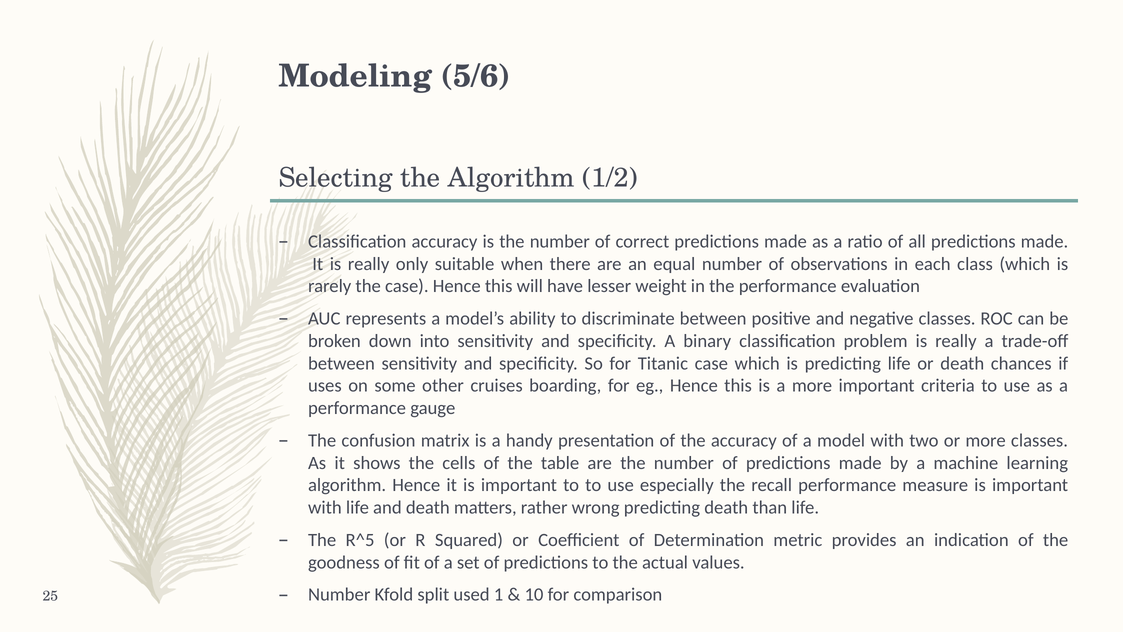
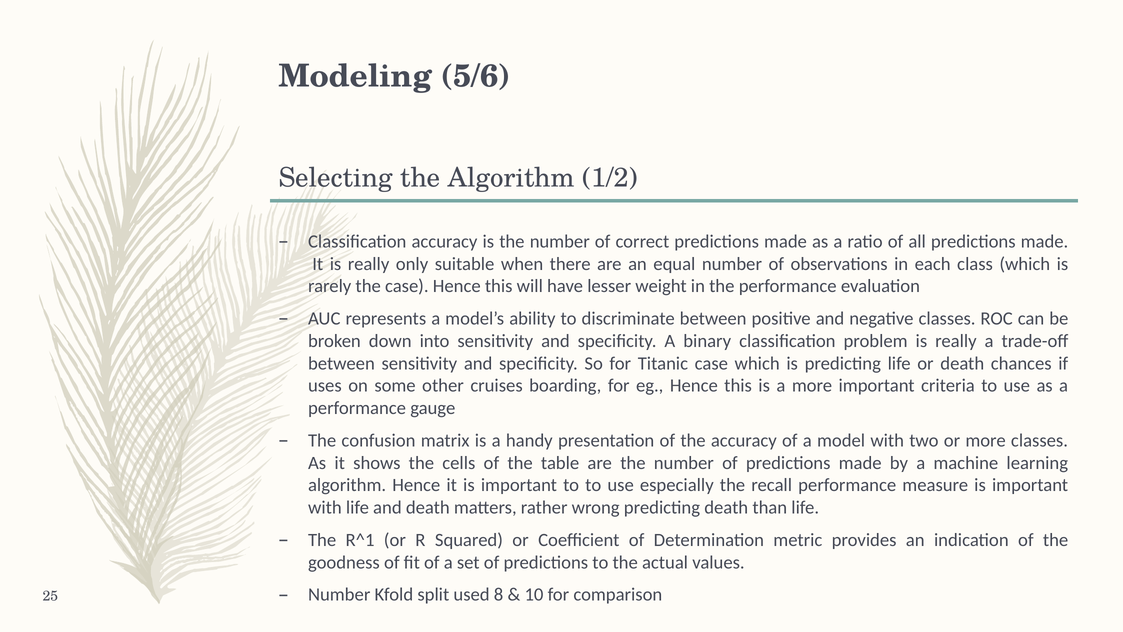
R^5: R^5 -> R^1
1: 1 -> 8
